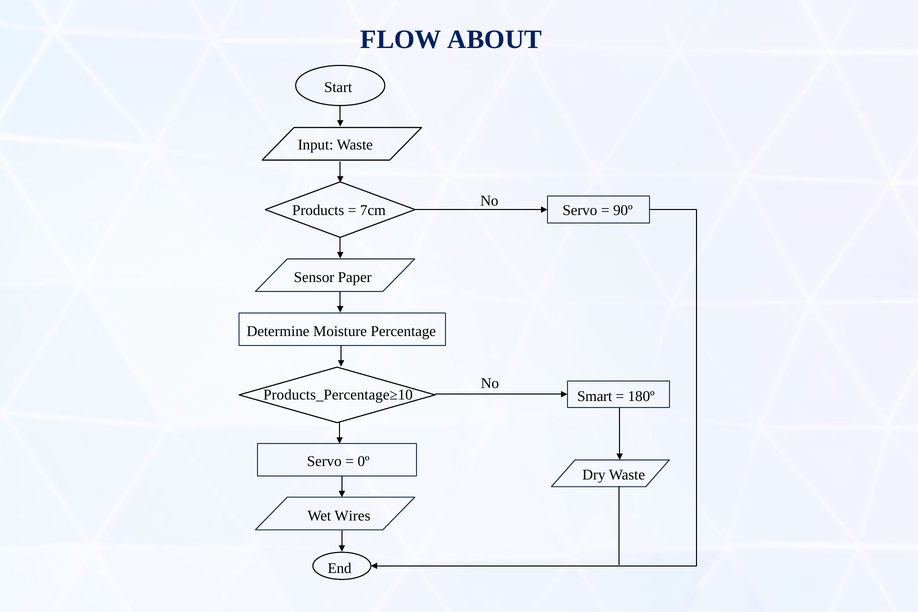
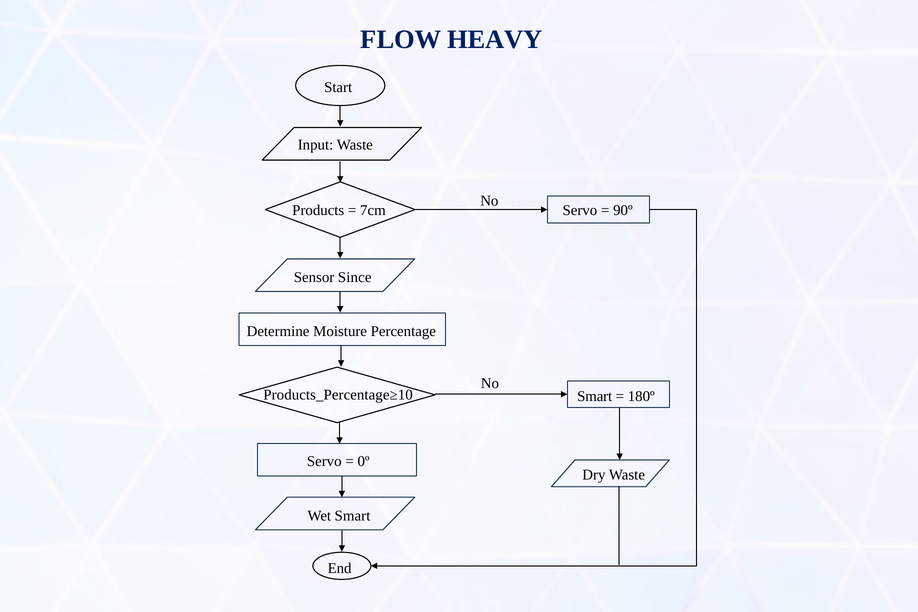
ABOUT: ABOUT -> HEAVY
Paper: Paper -> Since
Wet Wires: Wires -> Smart
